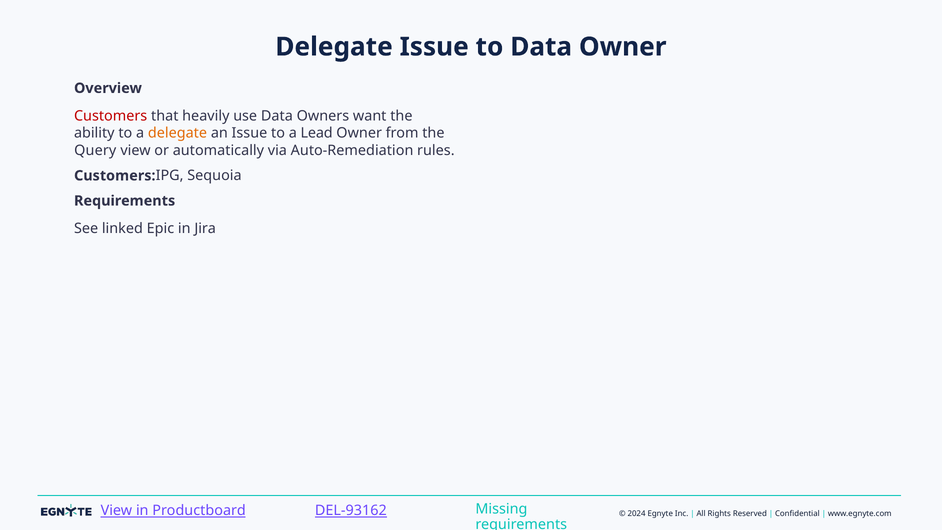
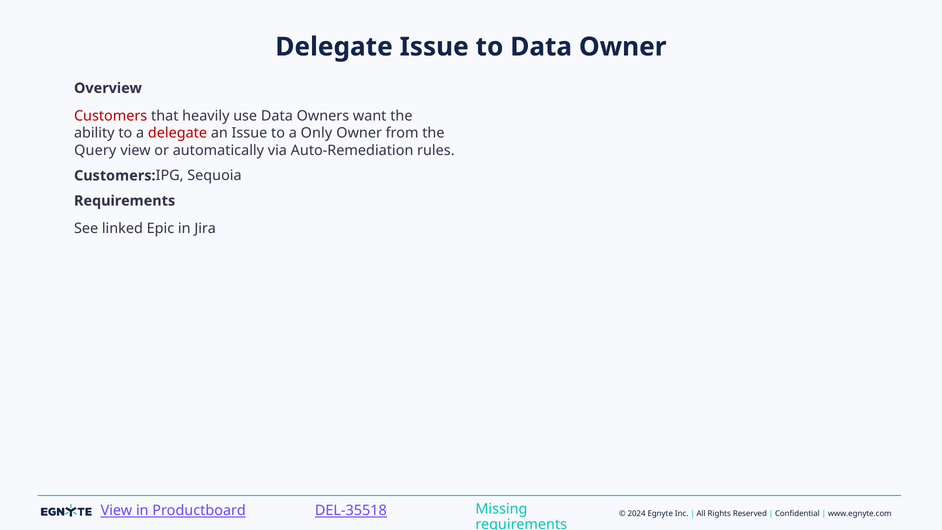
delegate at (177, 133) colour: orange -> red
Lead: Lead -> Only
DEL-93162: DEL-93162 -> DEL-35518
